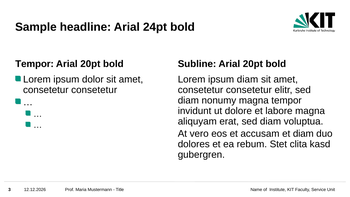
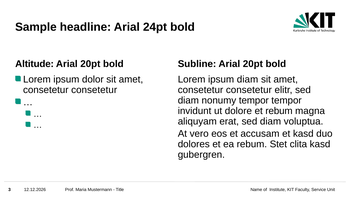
Tempor at (35, 64): Tempor -> Altitude
nonumy magna: magna -> tempor
et labore: labore -> rebum
et diam: diam -> kasd
